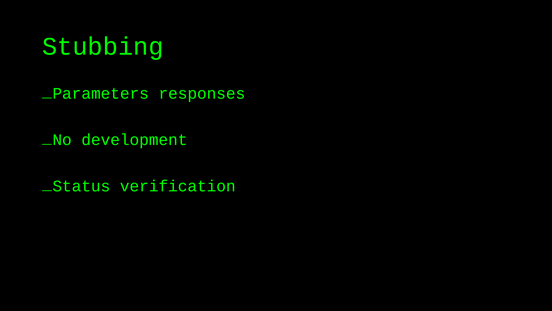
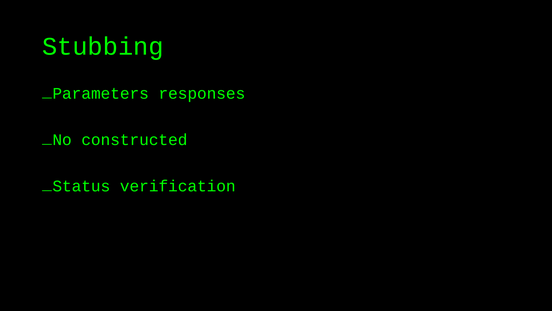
development: development -> constructed
